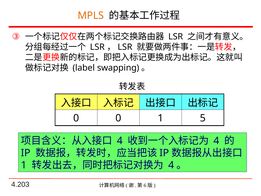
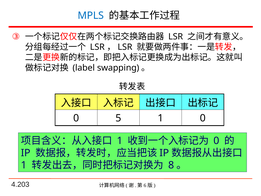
MPLS colour: orange -> blue
0 0: 0 -> 5
1 5: 5 -> 0
4 at (120, 141): 4 -> 1
4 at (216, 141): 4 -> 0
4 at (171, 165): 4 -> 8
